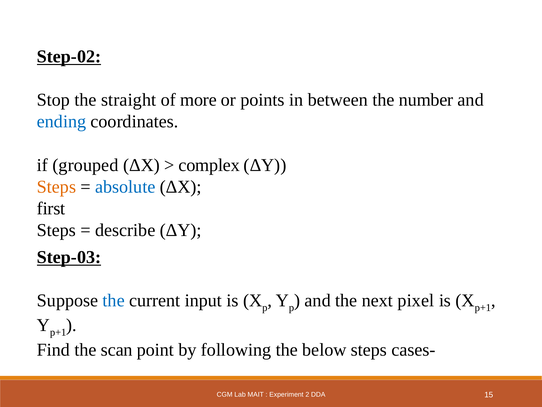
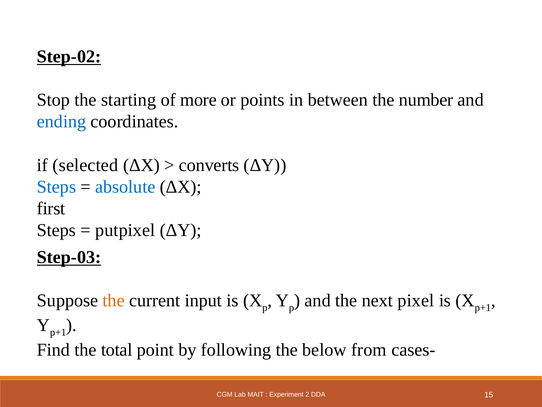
straight: straight -> starting
grouped: grouped -> selected
complex: complex -> converts
Steps at (56, 187) colour: orange -> blue
describe: describe -> putpixel
the at (114, 300) colour: blue -> orange
scan: scan -> total
below steps: steps -> from
